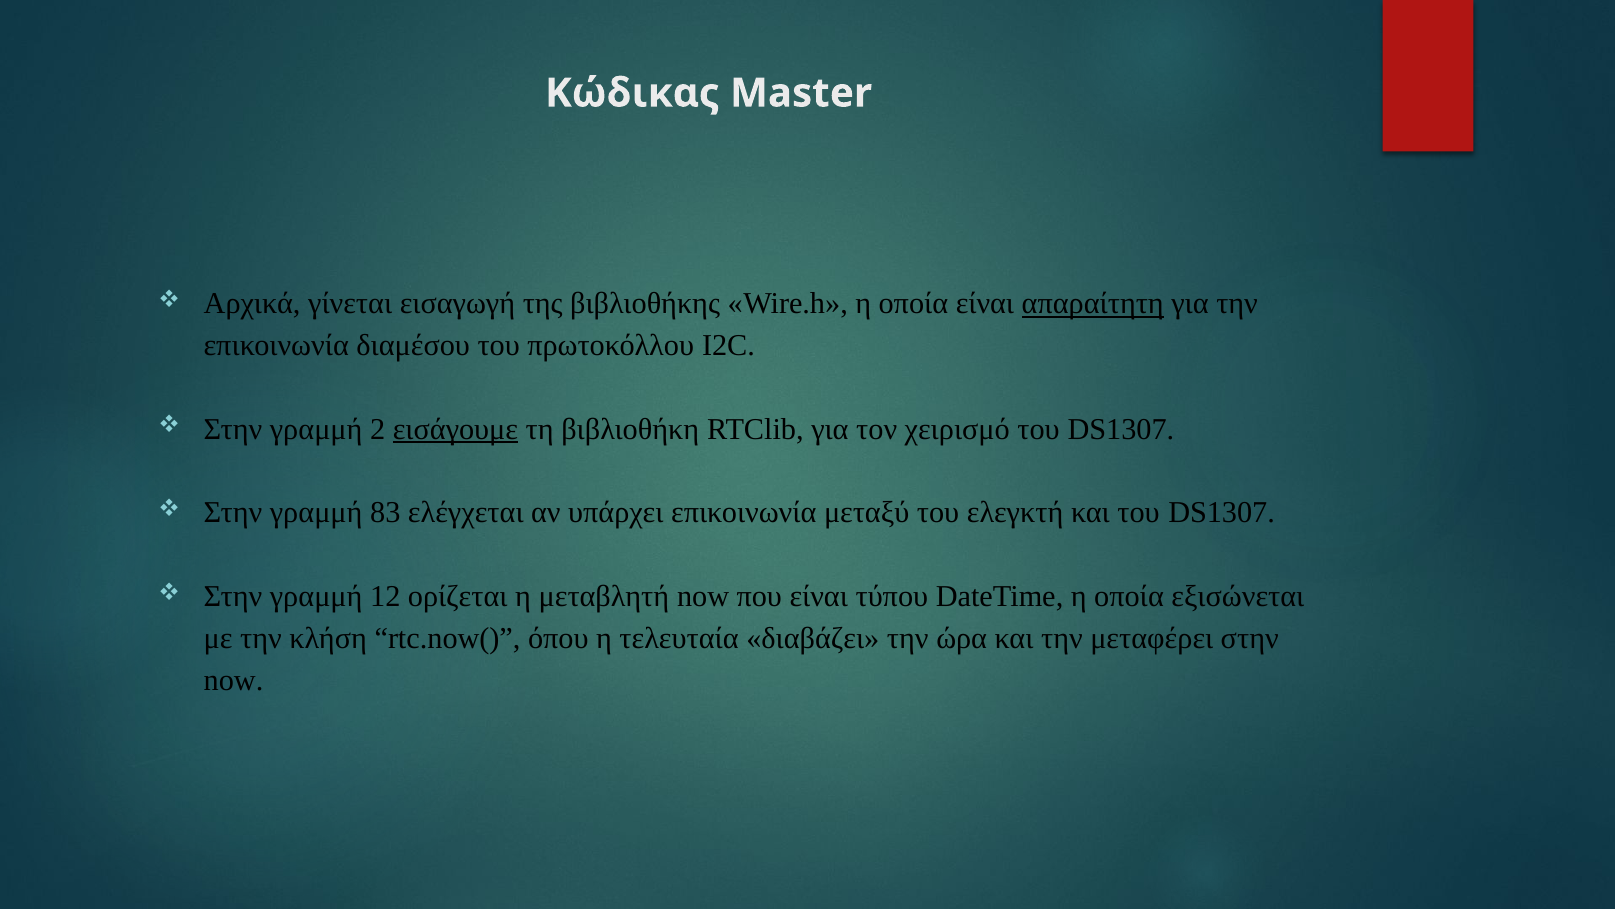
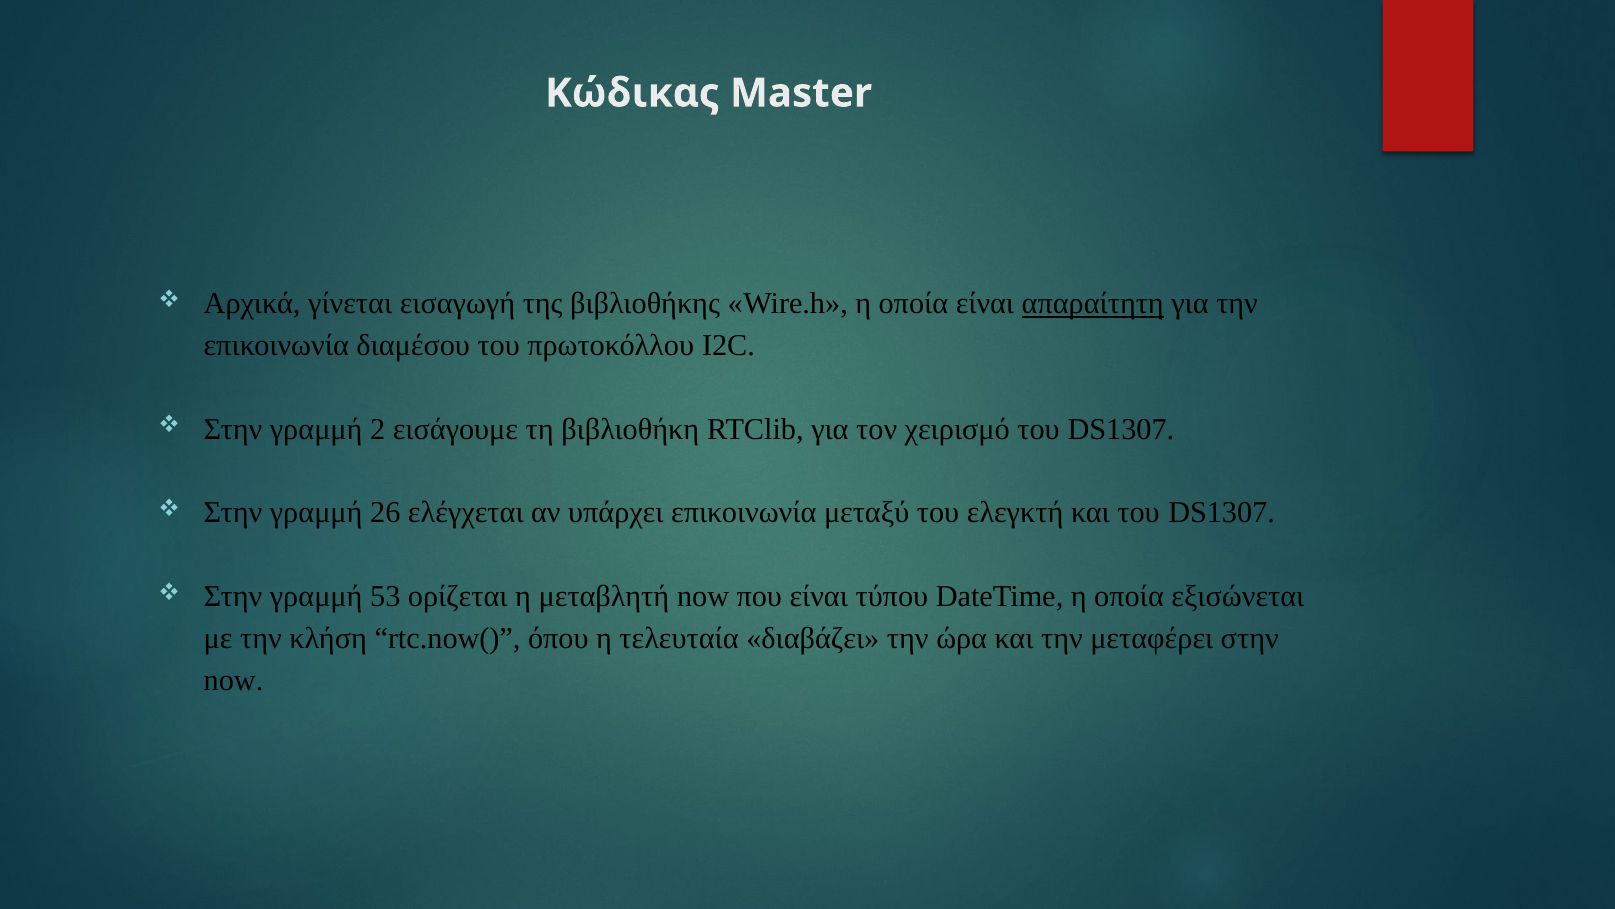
εισάγουμε underline: present -> none
83: 83 -> 26
12: 12 -> 53
